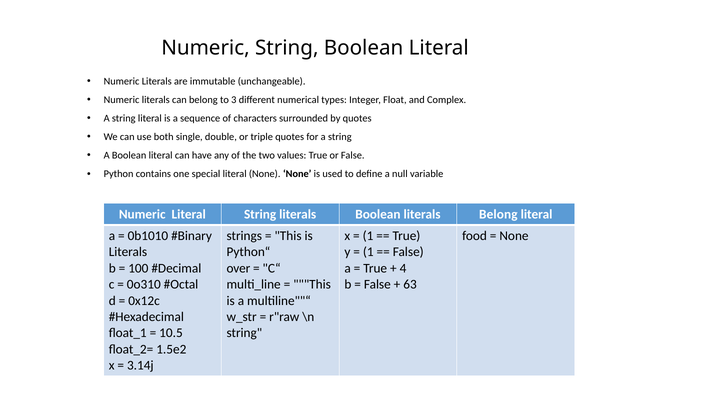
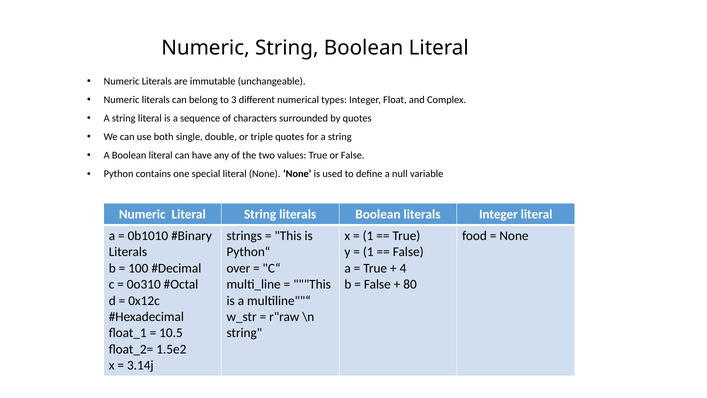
literals Belong: Belong -> Integer
63: 63 -> 80
